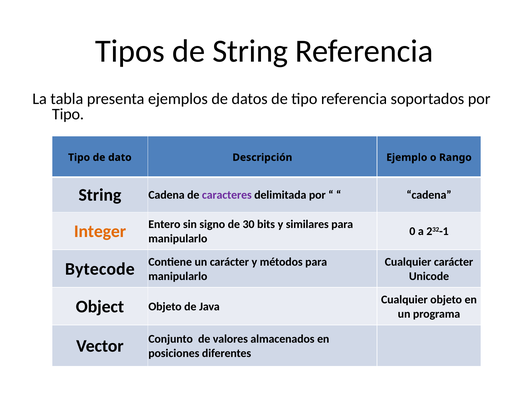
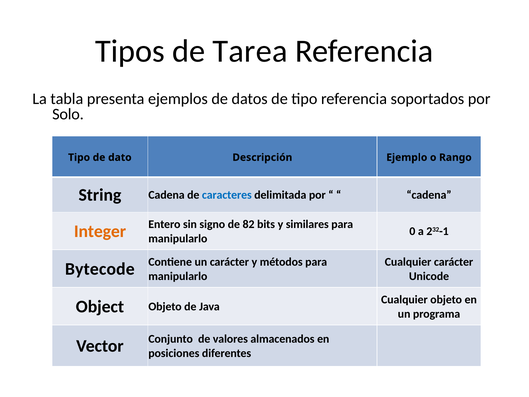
de String: String -> Tarea
Tipo at (68, 114): Tipo -> Solo
caracteres colour: purple -> blue
30: 30 -> 82
